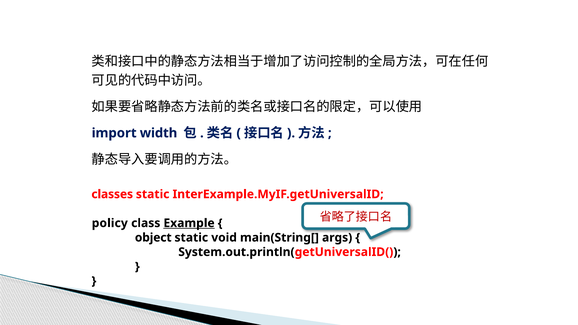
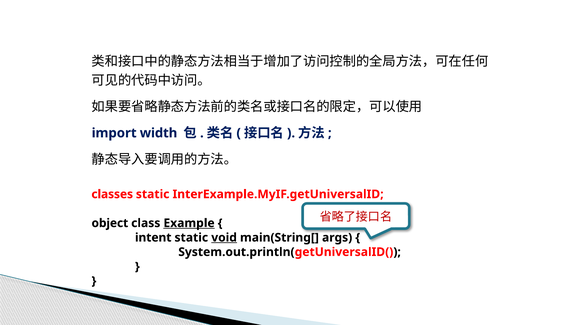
policy: policy -> object
object: object -> intent
void underline: none -> present
